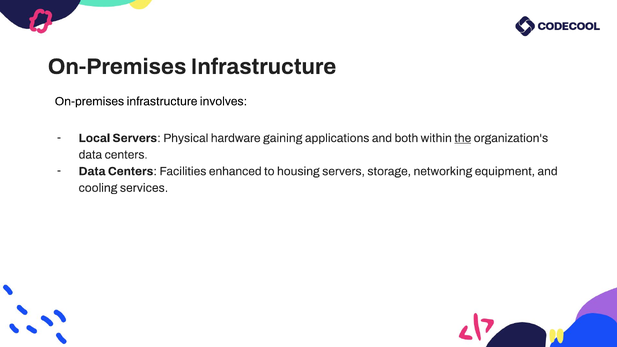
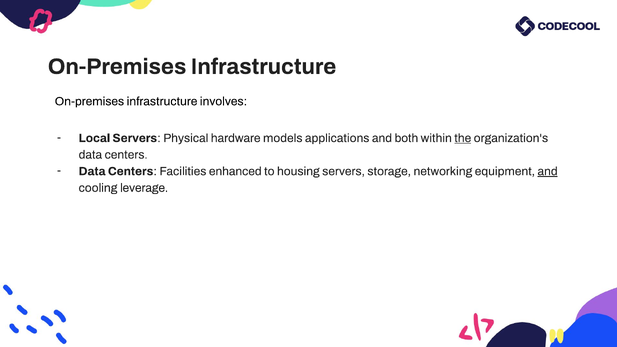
gaining: gaining -> models
and at (548, 171) underline: none -> present
services: services -> leverage
